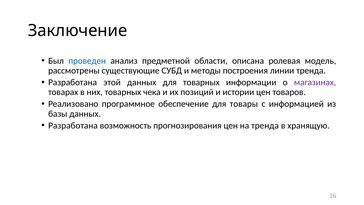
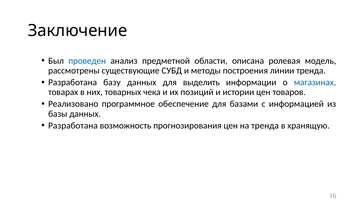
этой: этой -> базу
для товарных: товарных -> выделить
магазинах colour: purple -> blue
товары: товары -> базами
